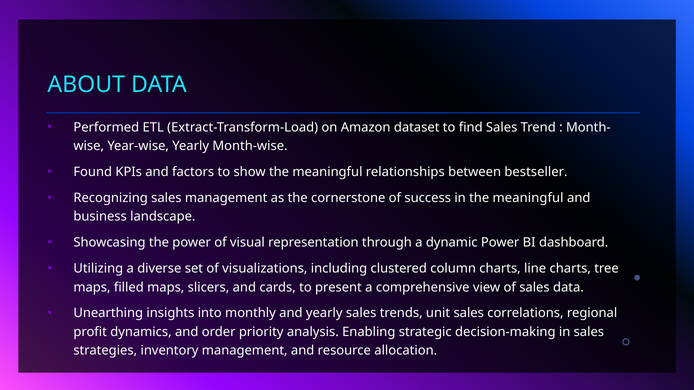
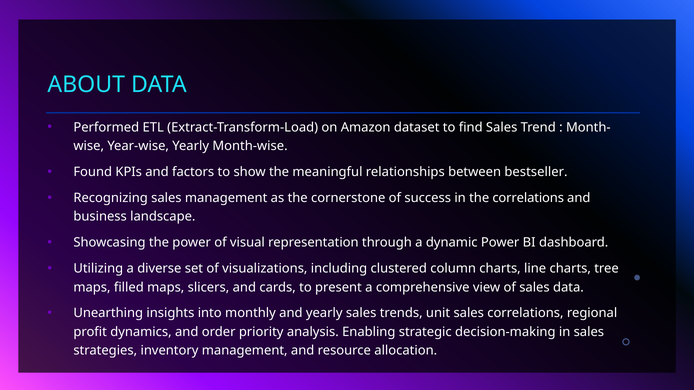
in the meaningful: meaningful -> correlations
